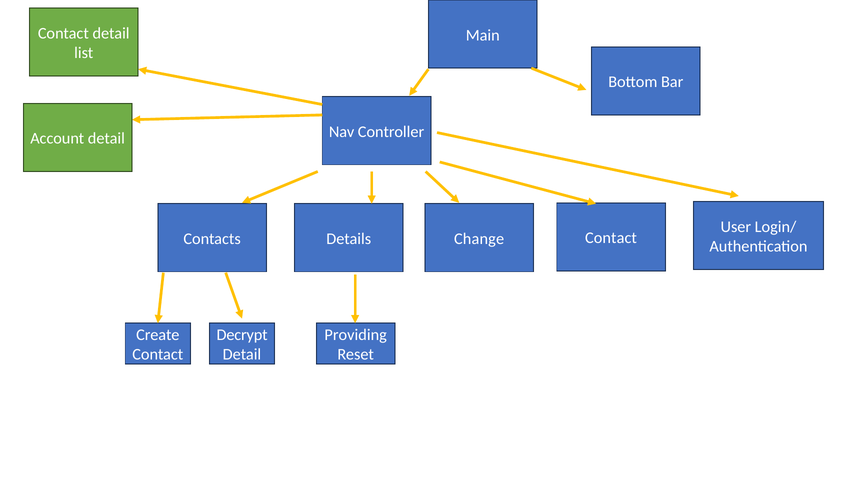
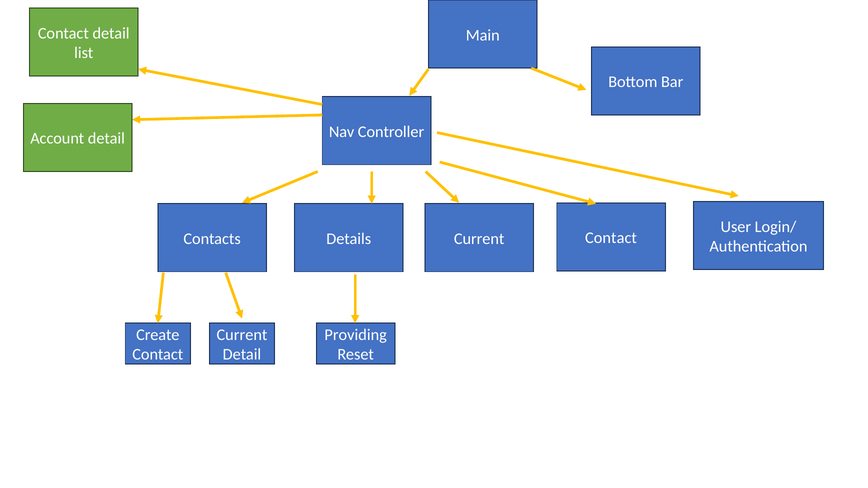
Contacts Change: Change -> Current
Decrypt at (242, 335): Decrypt -> Current
